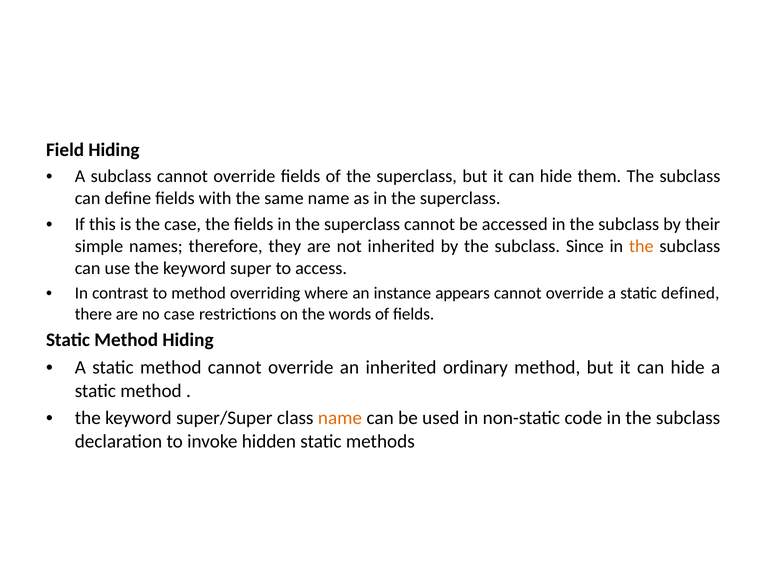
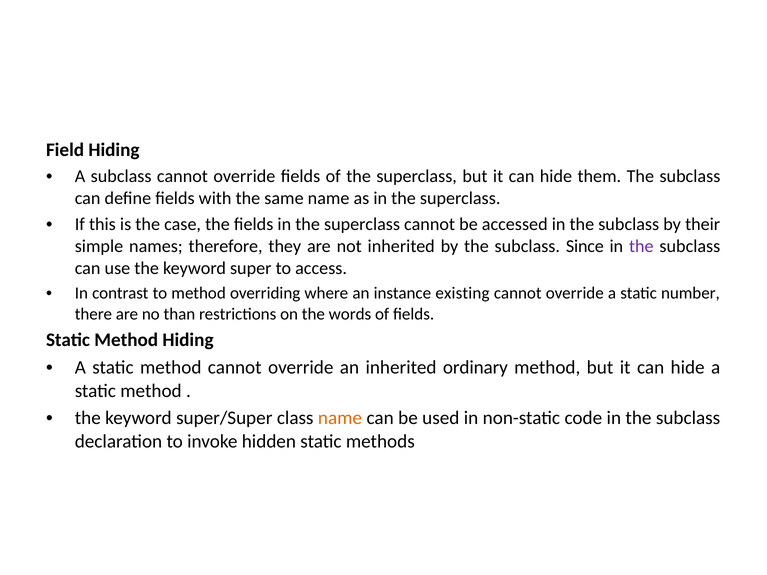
the at (641, 246) colour: orange -> purple
appears: appears -> existing
defined: defined -> number
no case: case -> than
